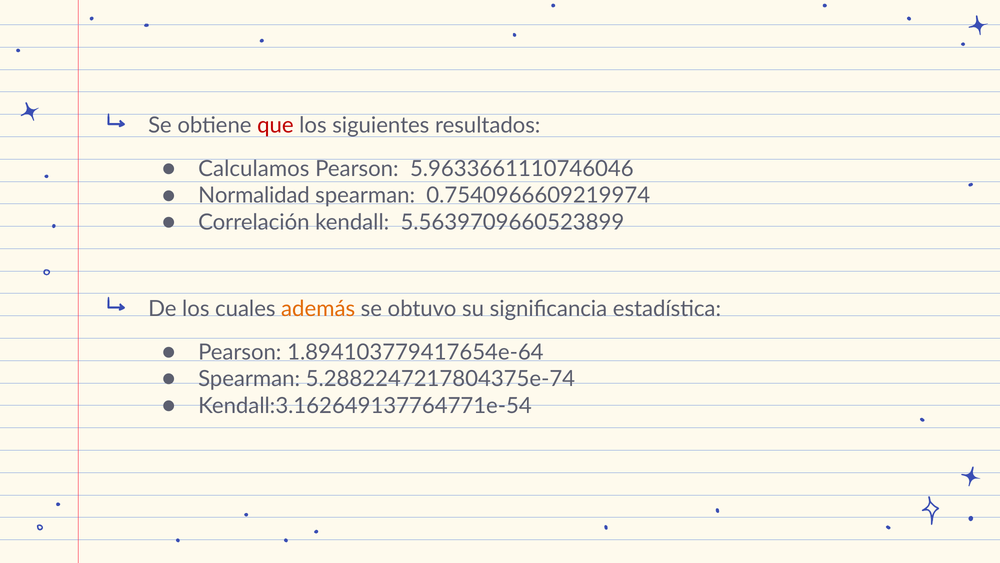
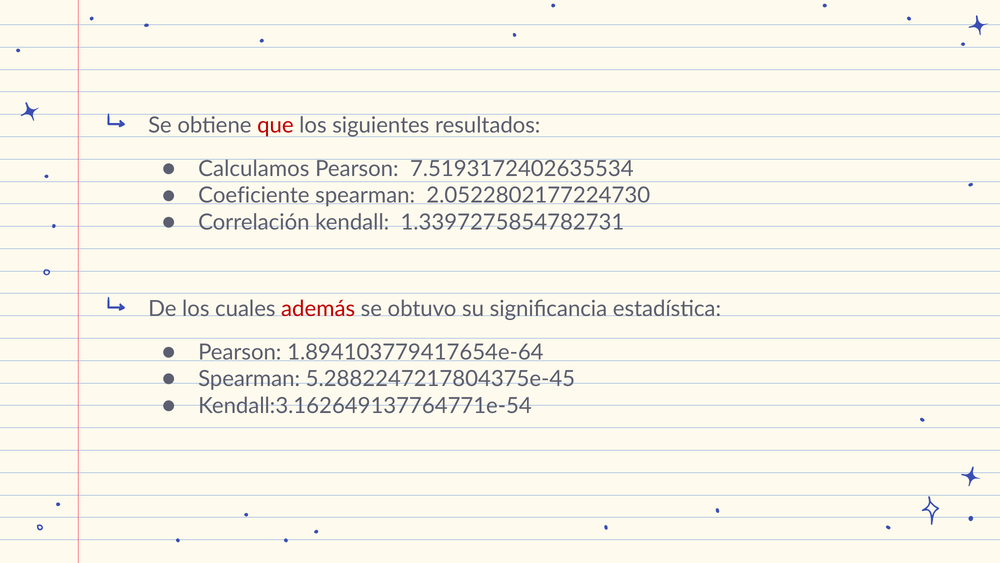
5.9633661110746046: 5.9633661110746046 -> 7.5193172402635534
Normalidad: Normalidad -> Coeficiente
0.7540966609219974: 0.7540966609219974 -> 2.0522802177224730
5.5639709660523899: 5.5639709660523899 -> 1.3397275854782731
además colour: orange -> red
5.2882247217804375e-74: 5.2882247217804375e-74 -> 5.2882247217804375e-45
